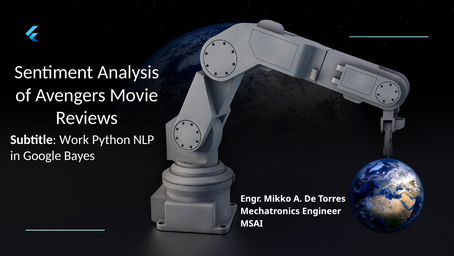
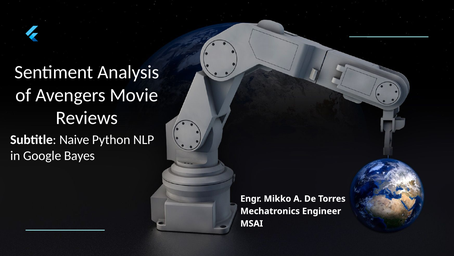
Work: Work -> Naive
